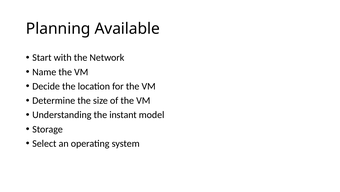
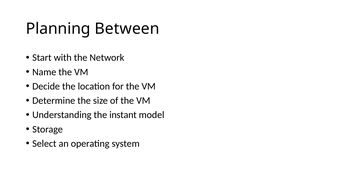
Available: Available -> Between
